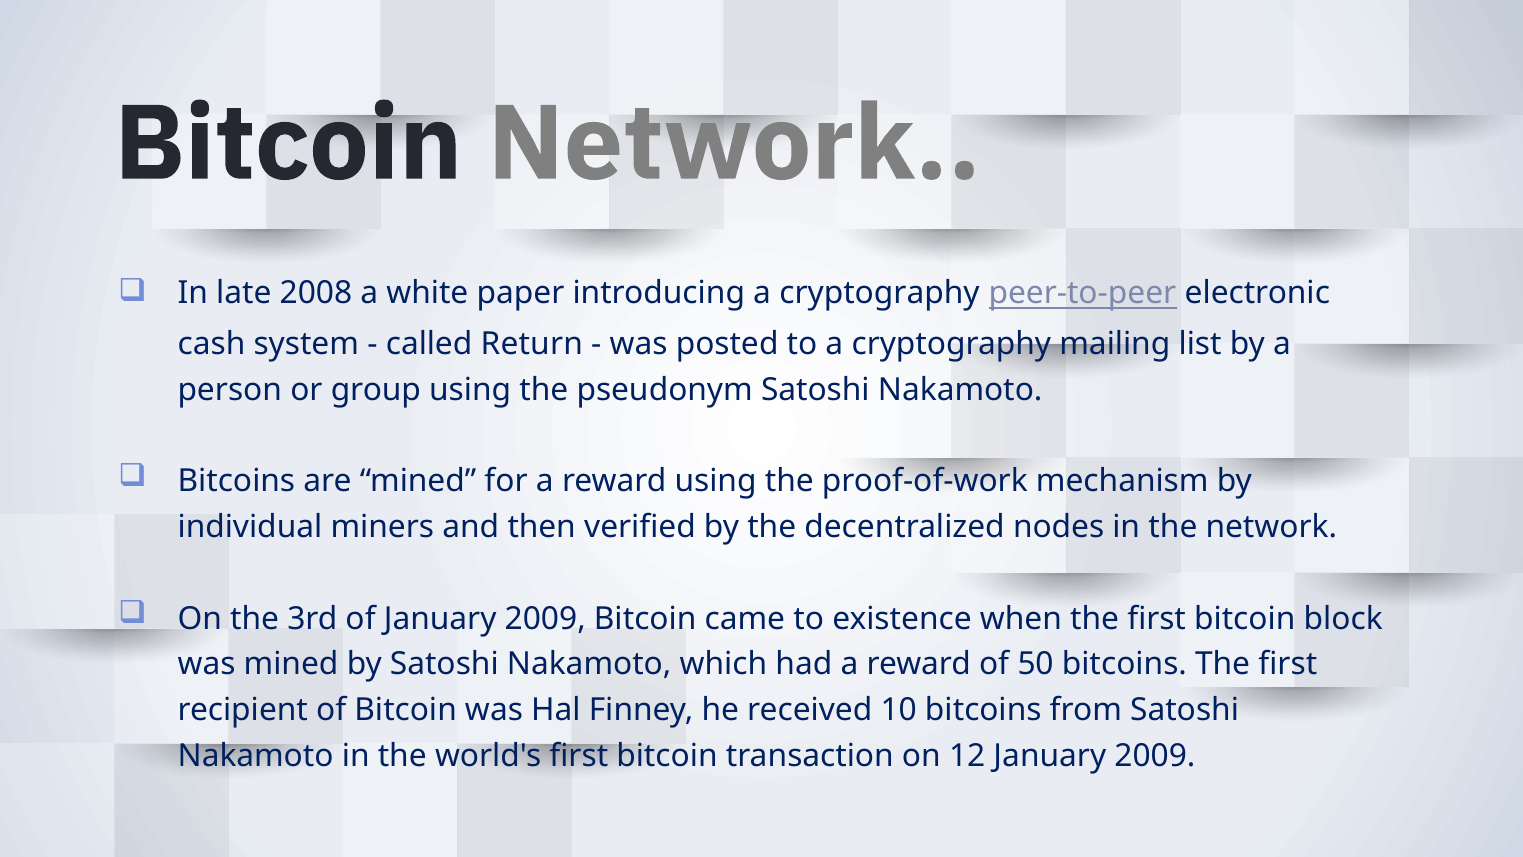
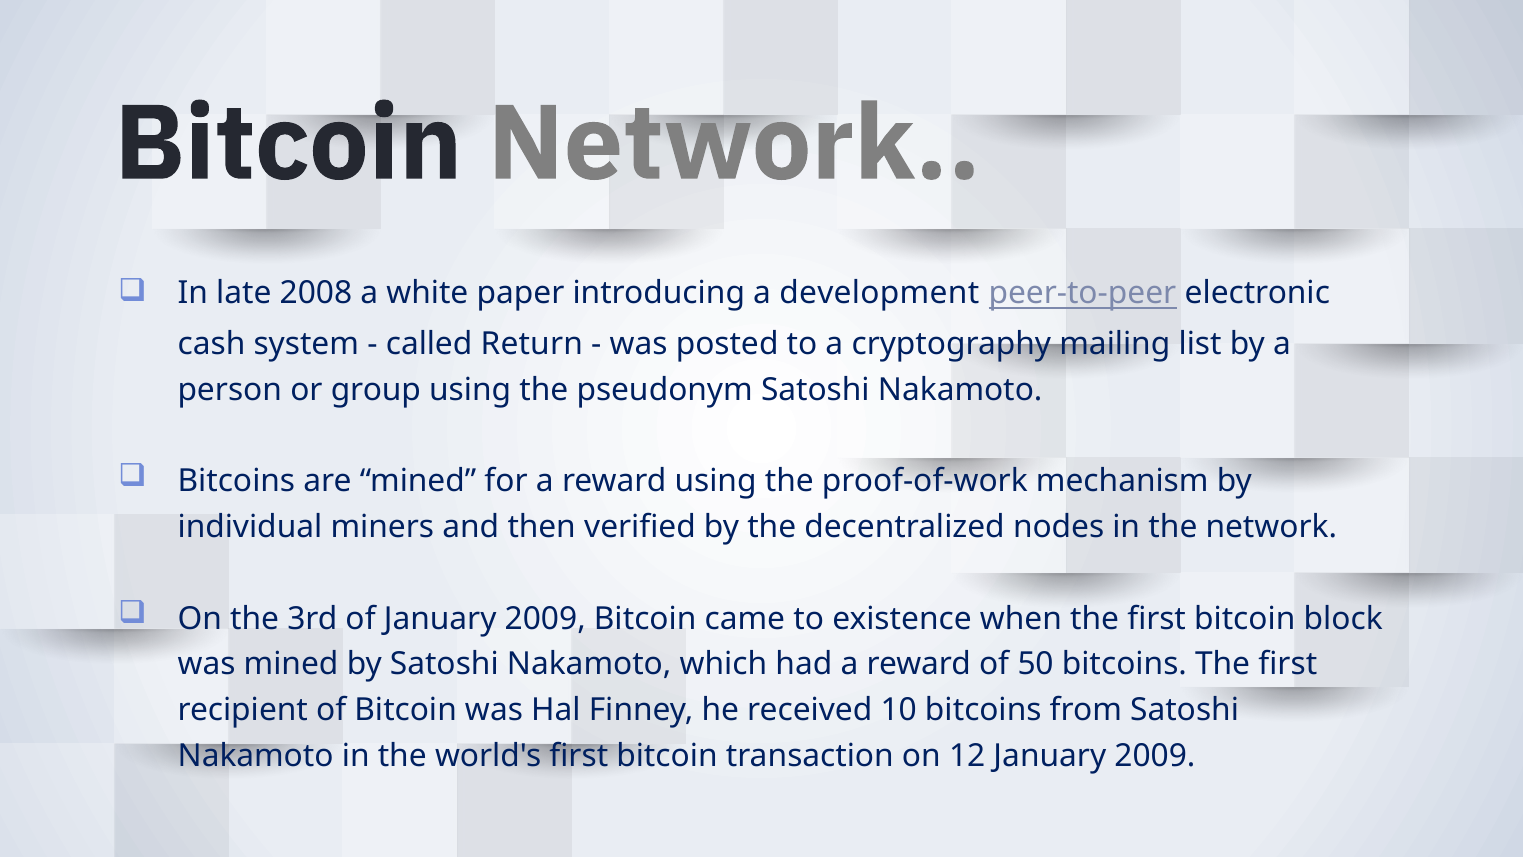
introducing a cryptography: cryptography -> development
